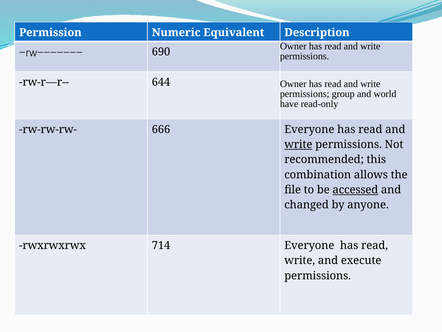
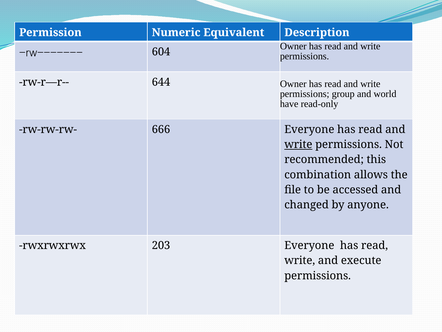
690: 690 -> 604
accessed underline: present -> none
714: 714 -> 203
